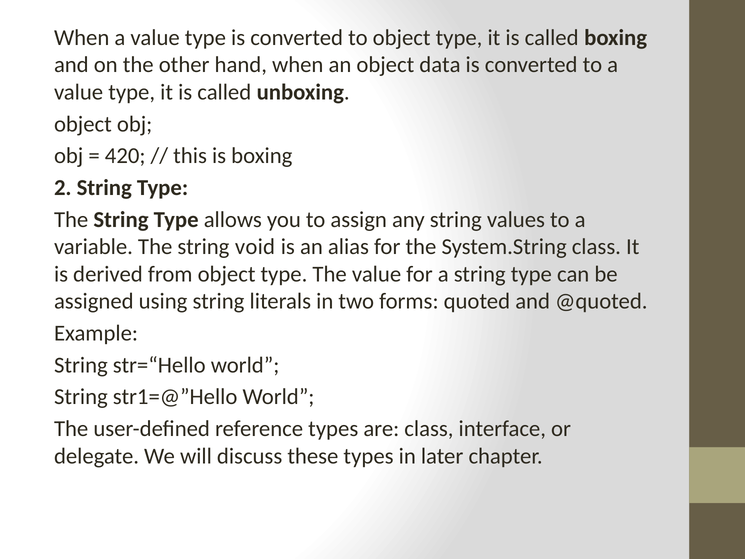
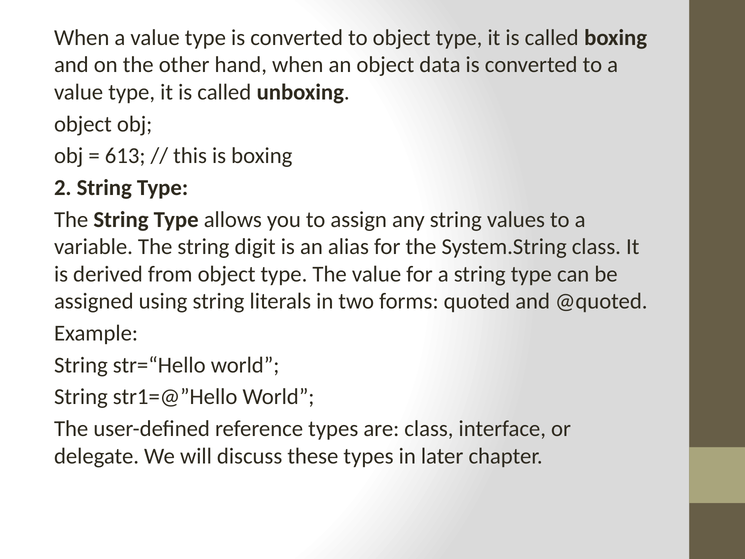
420: 420 -> 613
void: void -> digit
